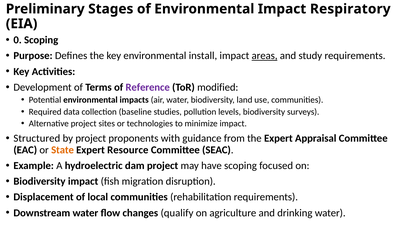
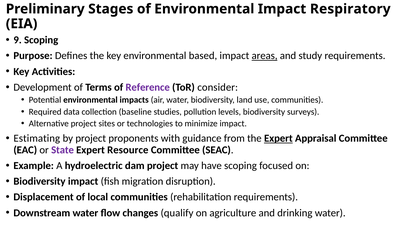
0: 0 -> 9
install: install -> based
modified: modified -> consider
Structured: Structured -> Estimating
Expert at (278, 138) underline: none -> present
State colour: orange -> purple
